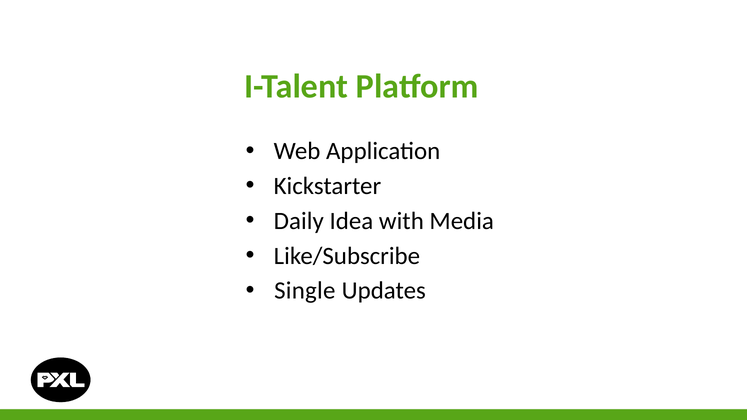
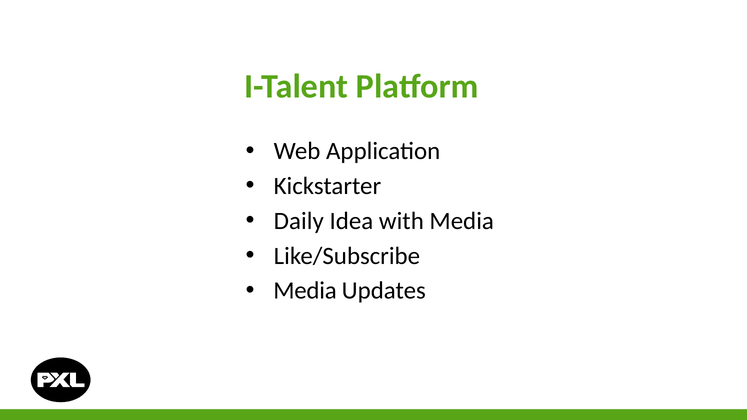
Single at (305, 291): Single -> Media
